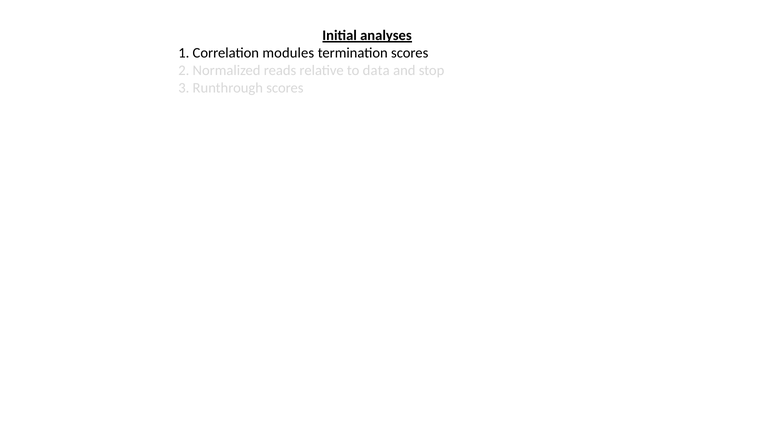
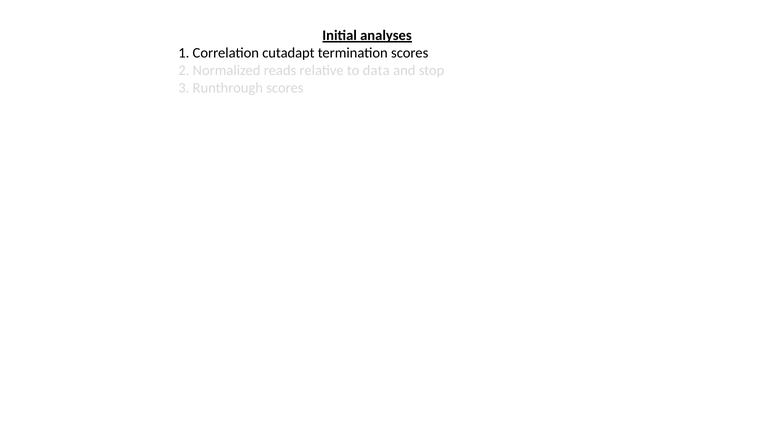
modules: modules -> cutadapt
